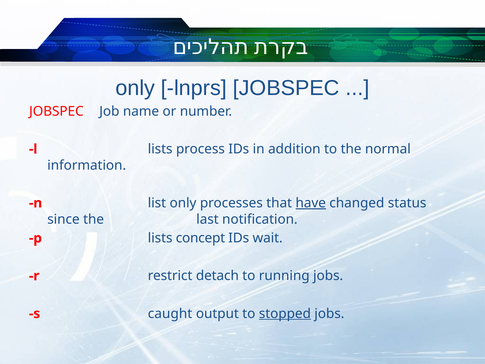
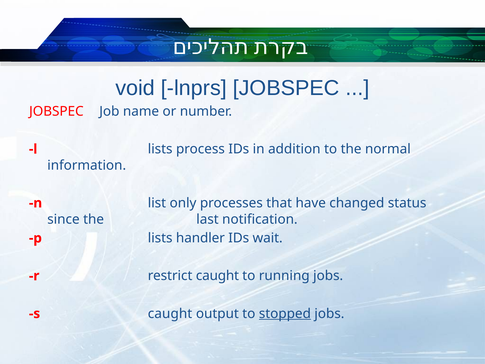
only at (135, 88): only -> void
have underline: present -> none
concept: concept -> handler
restrict detach: detach -> caught
